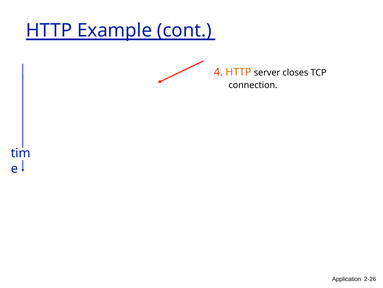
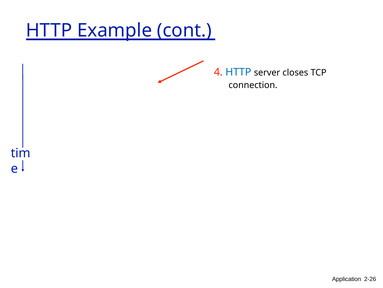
HTTP at (238, 72) colour: orange -> blue
